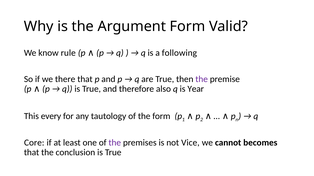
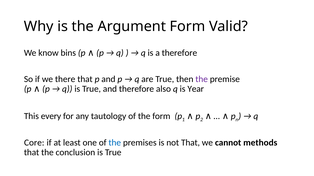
a following: following -> therefore
rule: rule -> bins
the at (115, 143) colour: purple -> blue
not Vice: Vice -> That
becomes: becomes -> methods
